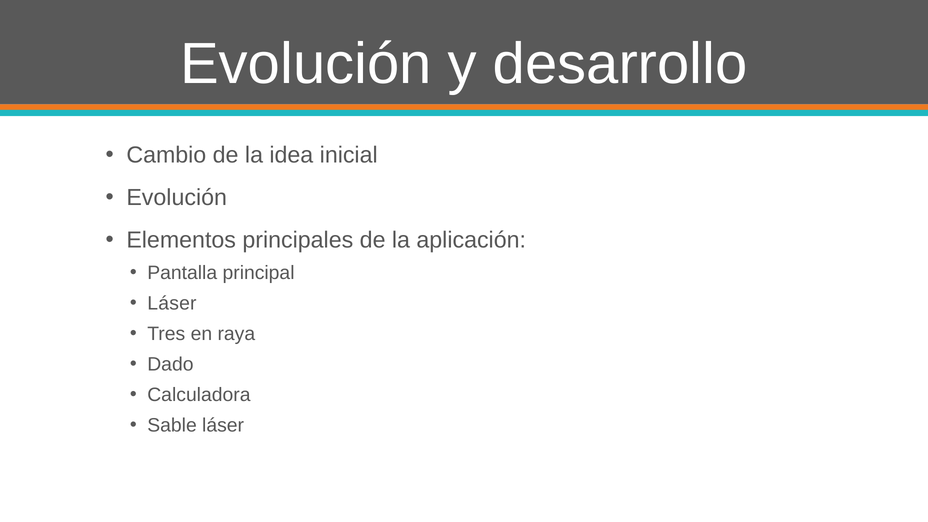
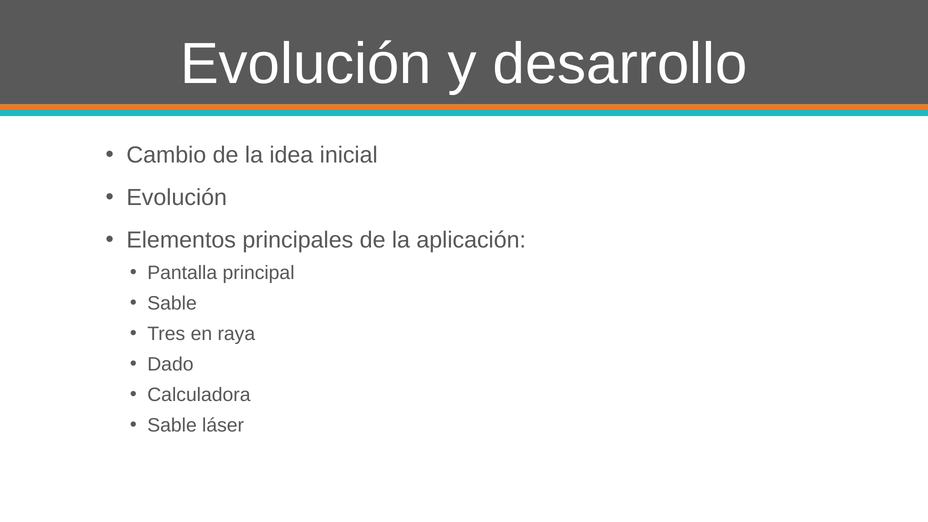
Láser at (172, 303): Láser -> Sable
